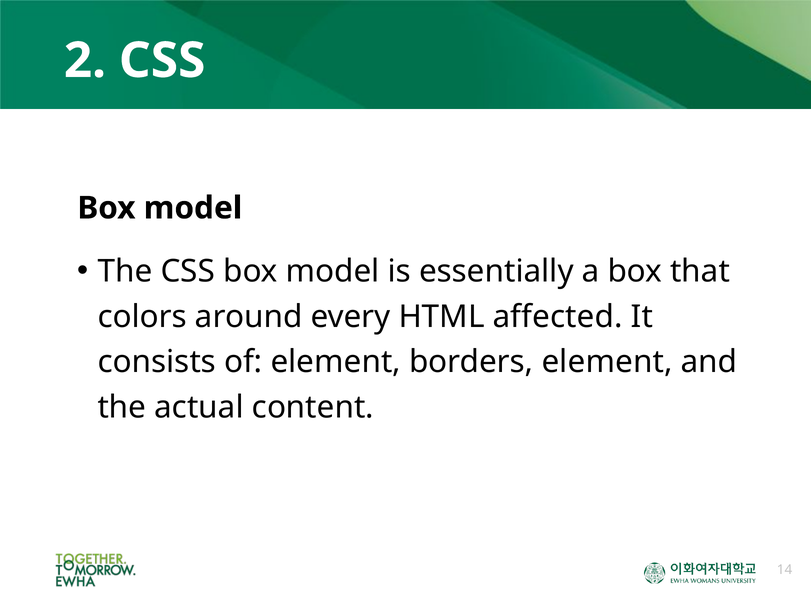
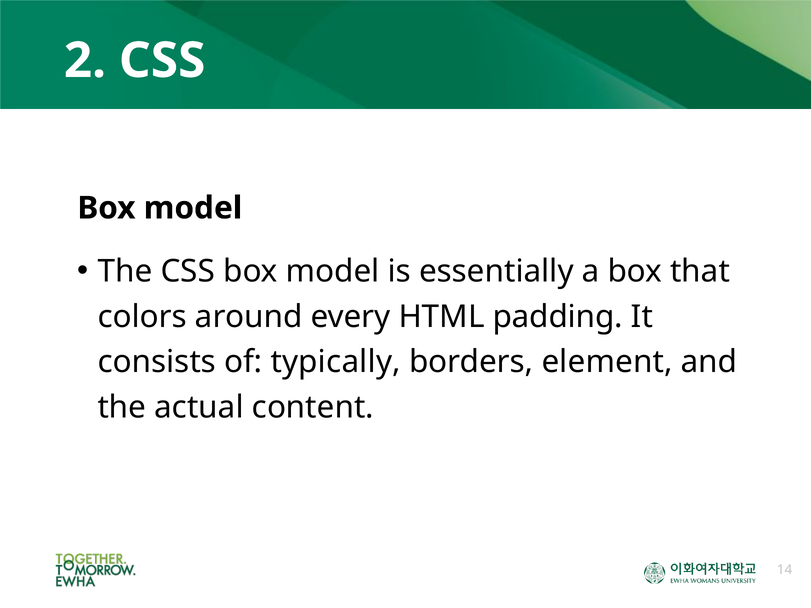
affected: affected -> padding
of element: element -> typically
